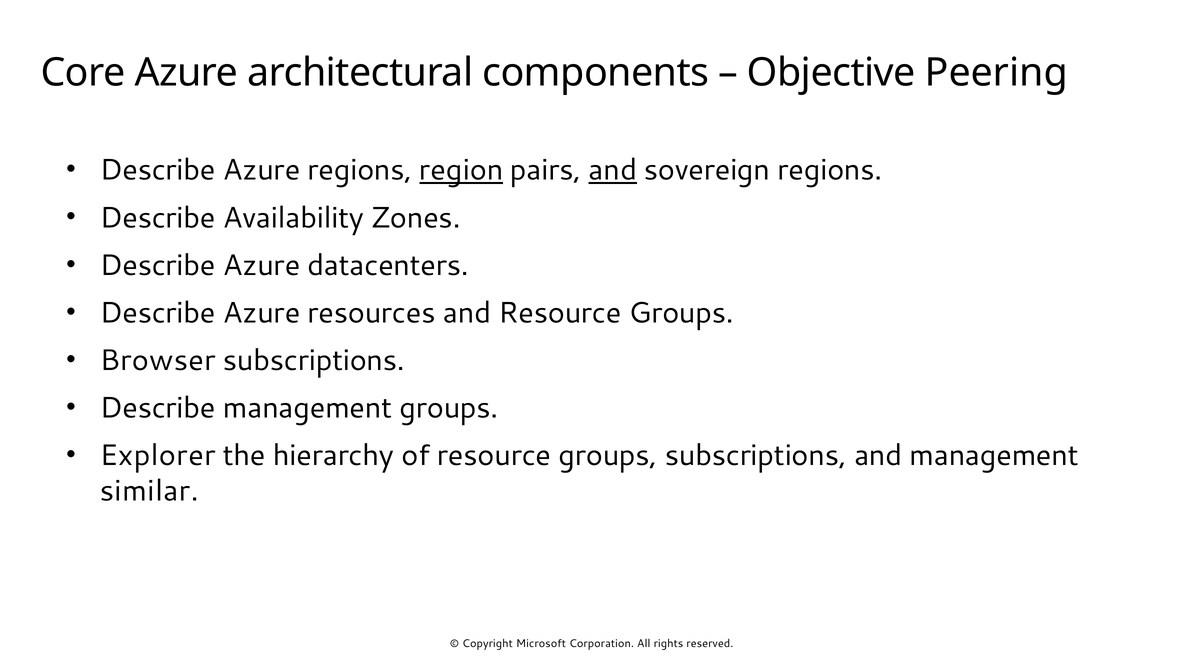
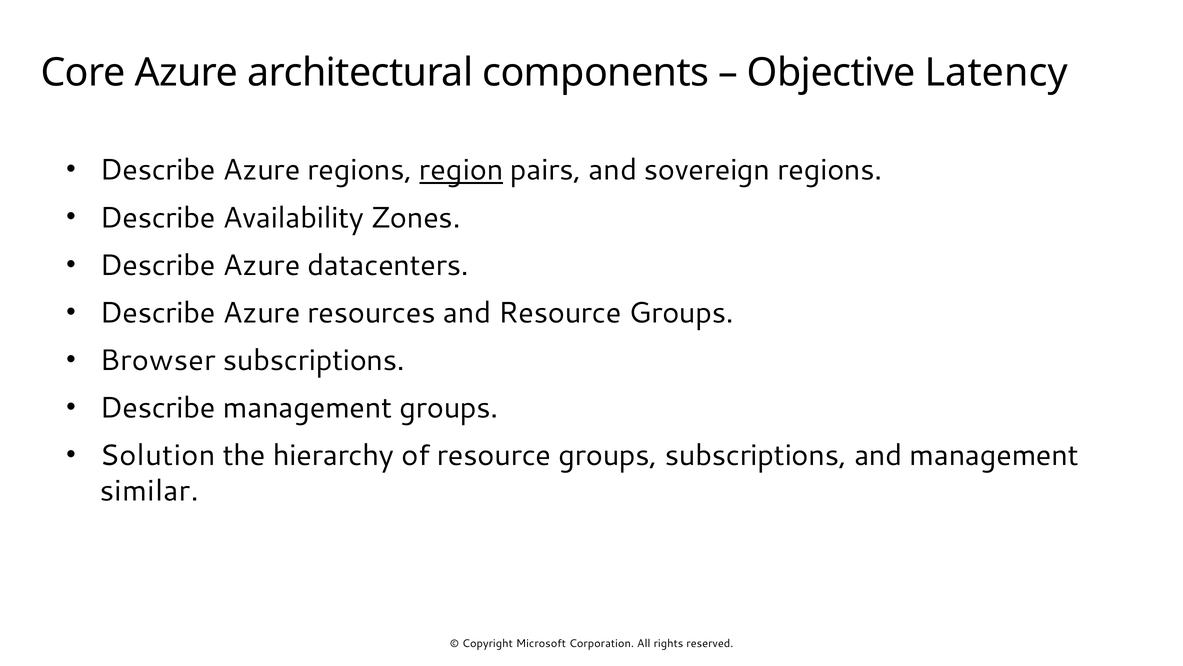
Peering: Peering -> Latency
and at (613, 170) underline: present -> none
Explorer: Explorer -> Solution
